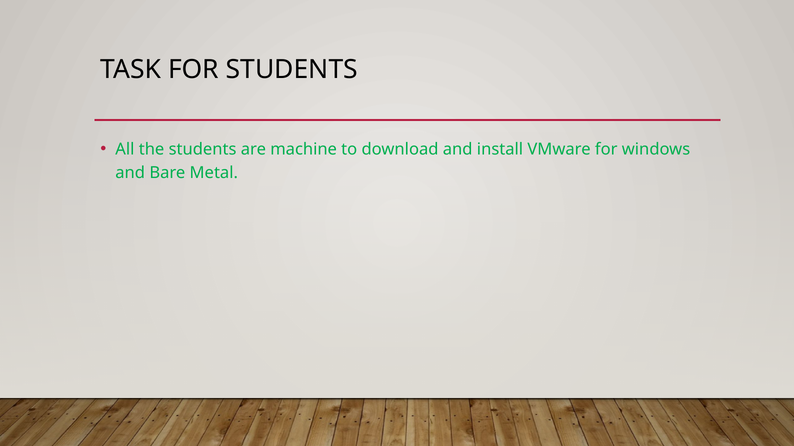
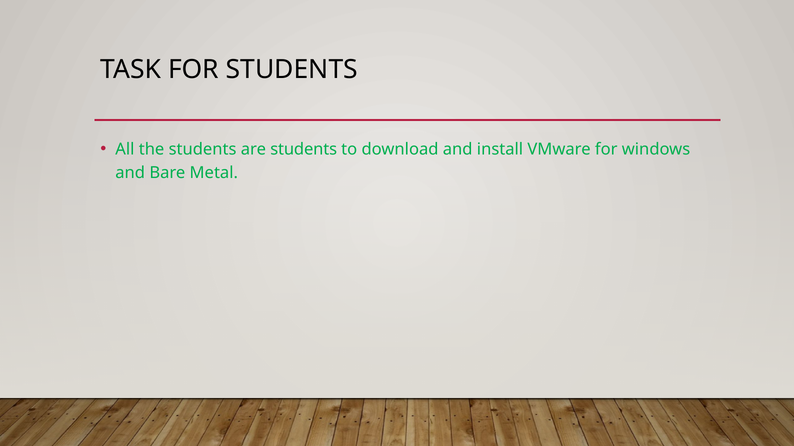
are machine: machine -> students
